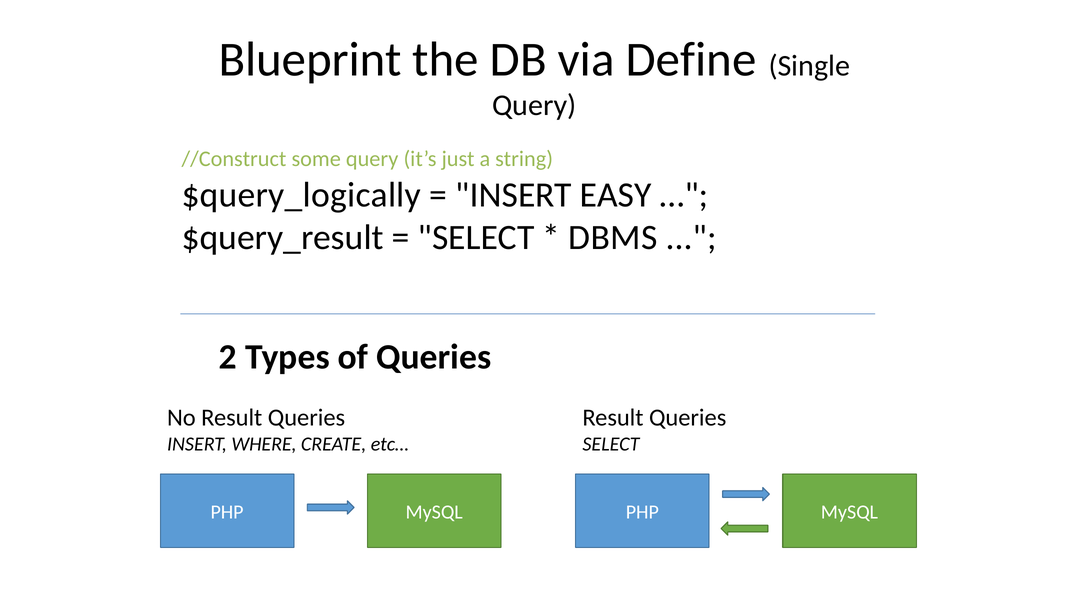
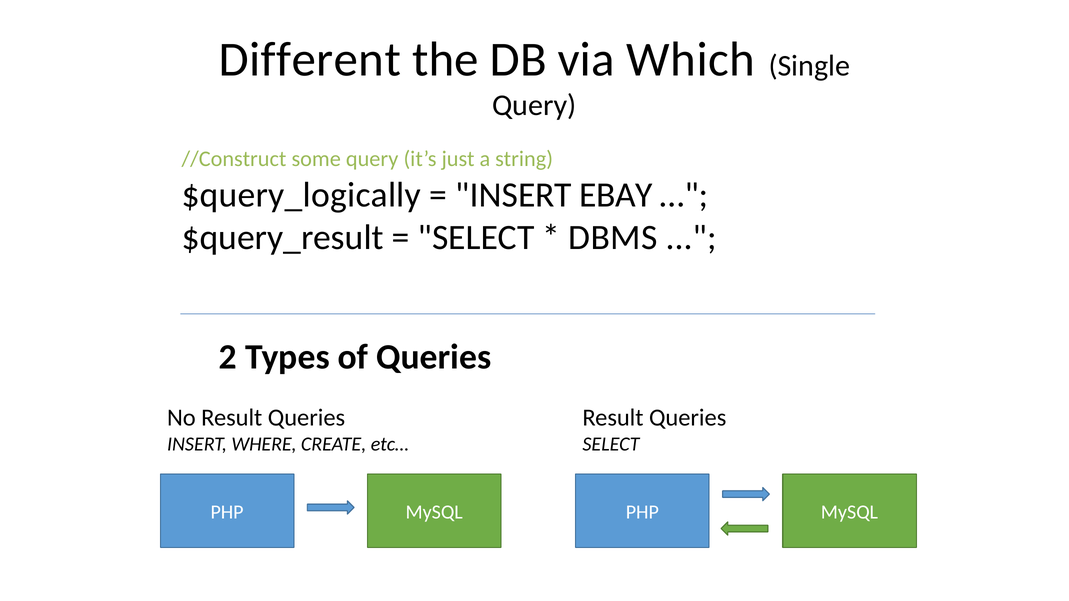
Blueprint: Blueprint -> Different
Define: Define -> Which
EASY: EASY -> EBAY
